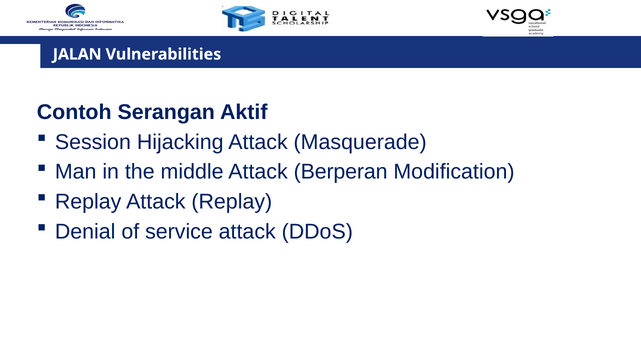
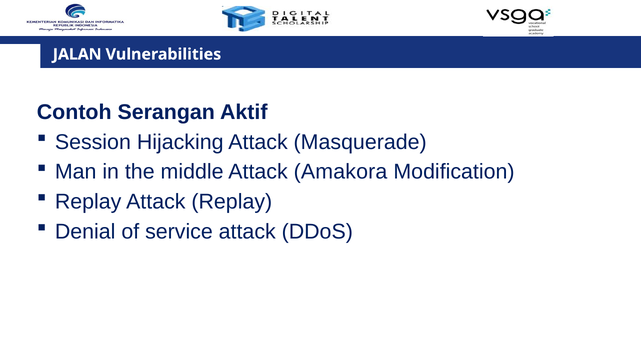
Berperan: Berperan -> Amakora
